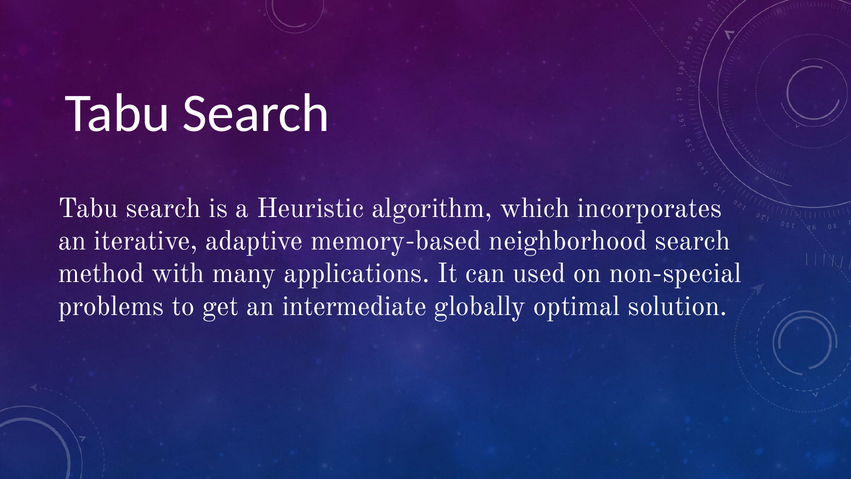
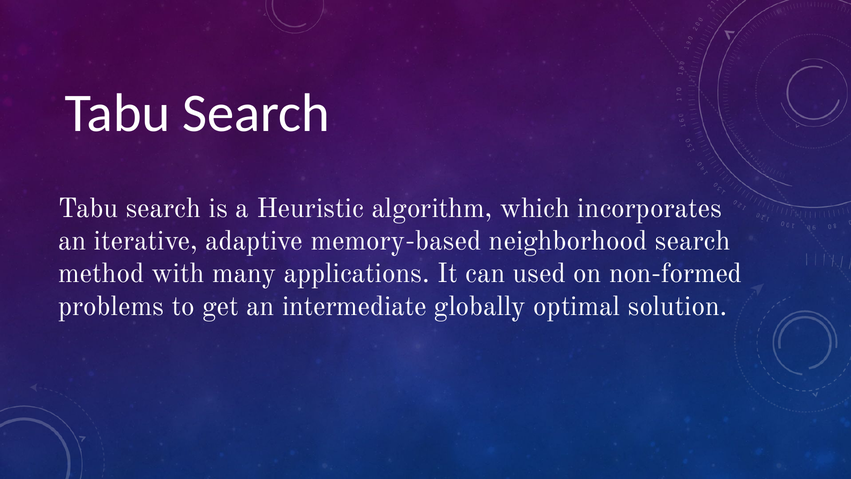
non-special: non-special -> non-formed
